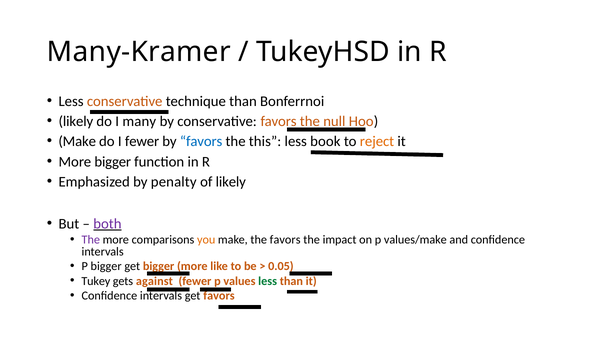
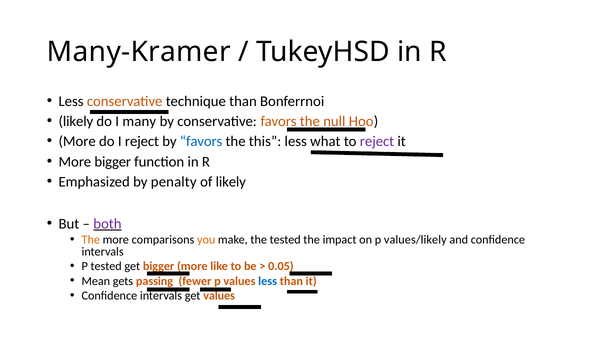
Make at (77, 141): Make -> More
I fewer: fewer -> reject
book: book -> what
reject at (377, 141) colour: orange -> purple
The at (91, 239) colour: purple -> orange
the favors: favors -> tested
values/make: values/make -> values/likely
P bigger: bigger -> tested
Tukey: Tukey -> Mean
against: against -> passing
less at (268, 281) colour: green -> blue
get favors: favors -> values
